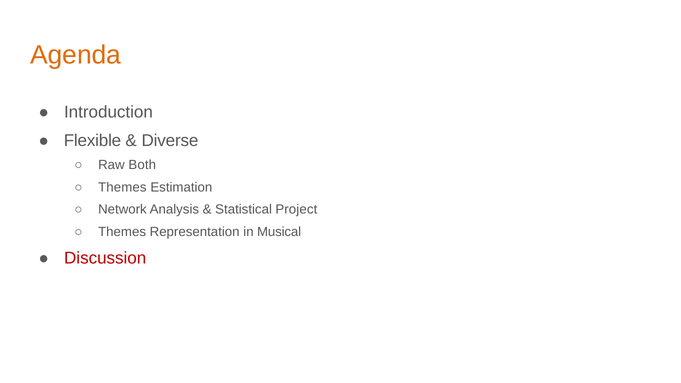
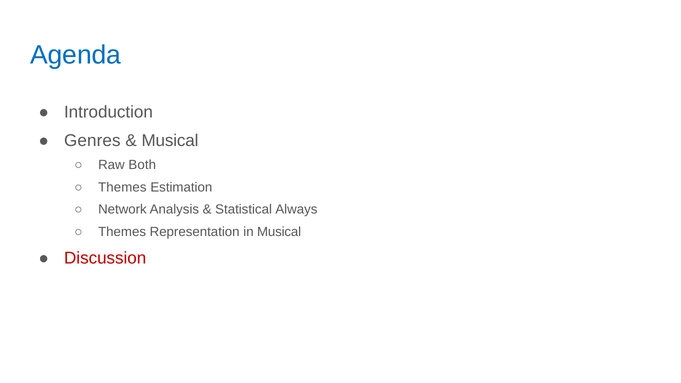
Agenda colour: orange -> blue
Flexible: Flexible -> Genres
Diverse at (170, 141): Diverse -> Musical
Project: Project -> Always
